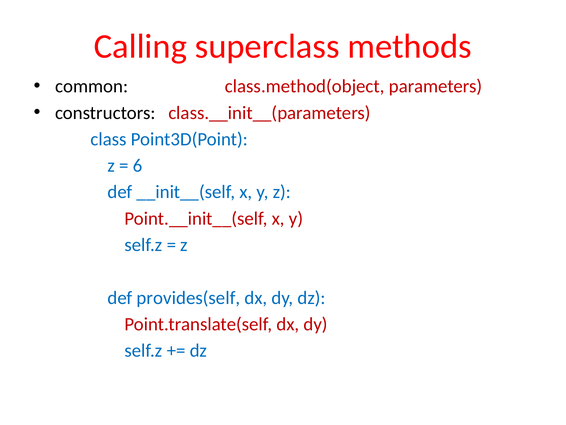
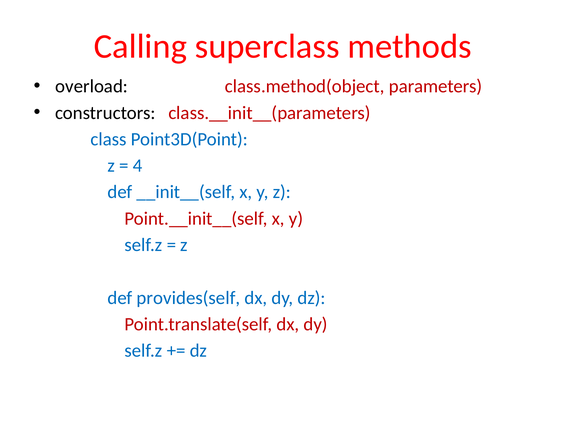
common: common -> overload
6: 6 -> 4
